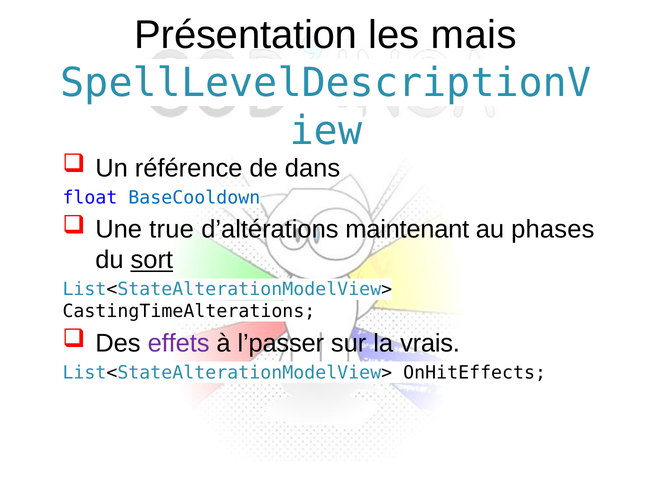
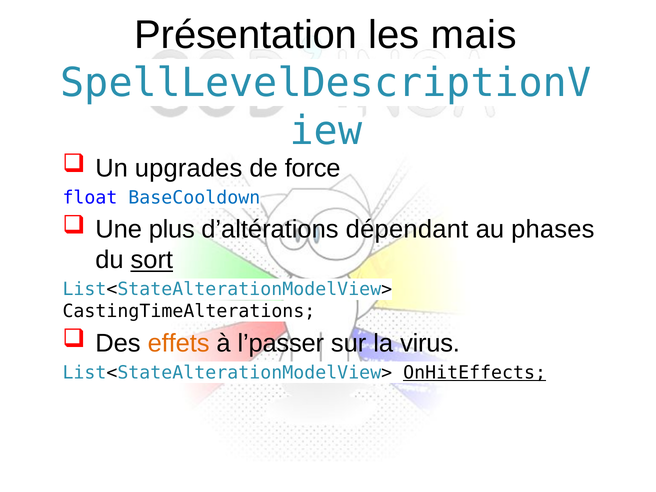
référence: référence -> upgrades
dans: dans -> force
true: true -> plus
maintenant: maintenant -> dépendant
effets colour: purple -> orange
vrais: vrais -> virus
OnHitEffects underline: none -> present
